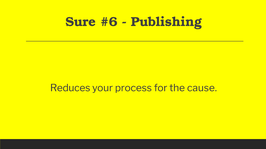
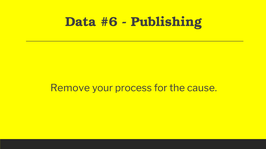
Sure: Sure -> Data
Reduces: Reduces -> Remove
